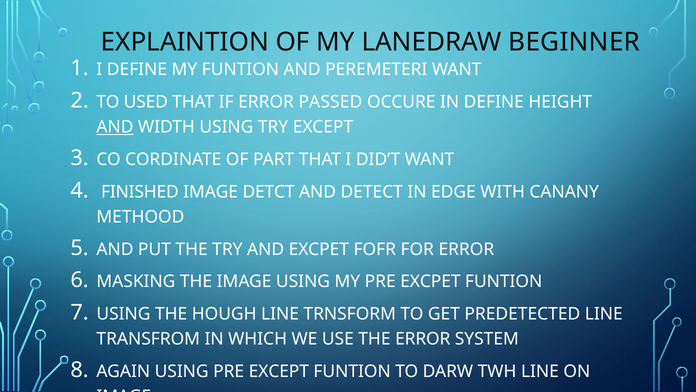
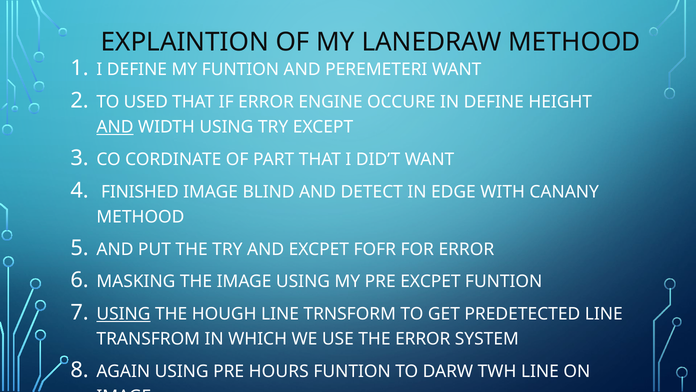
LANEDRAW BEGINNER: BEGINNER -> METHOOD
PASSED: PASSED -> ENGINE
DETCT: DETCT -> BLIND
USING at (123, 314) underline: none -> present
PRE EXCEPT: EXCEPT -> HOURS
